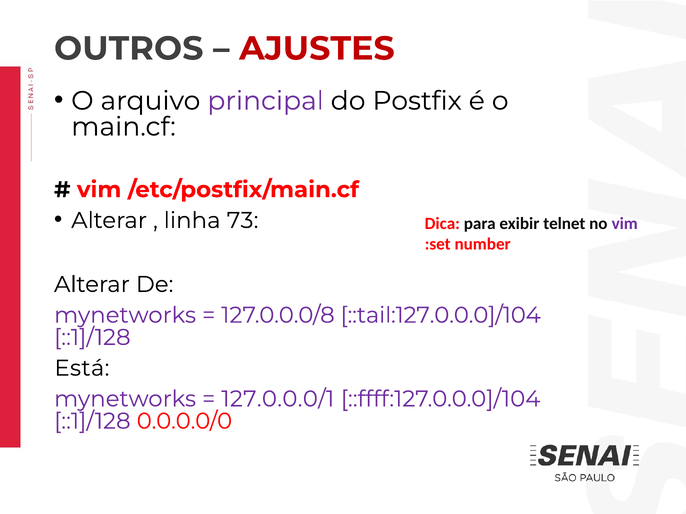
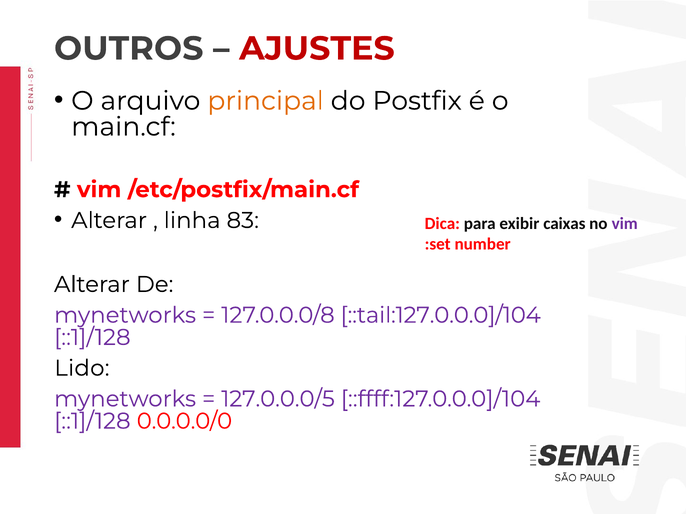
principal colour: purple -> orange
73: 73 -> 83
telnet: telnet -> caixas
Está: Está -> Lido
127.0.0.0/1: 127.0.0.0/1 -> 127.0.0.0/5
